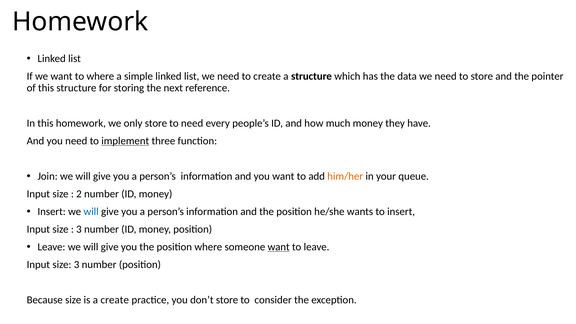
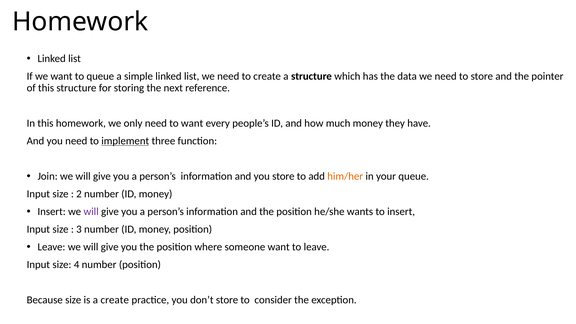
to where: where -> queue
only store: store -> need
to need: need -> want
you want: want -> store
will at (91, 212) colour: blue -> purple
want at (279, 247) underline: present -> none
size 3: 3 -> 4
